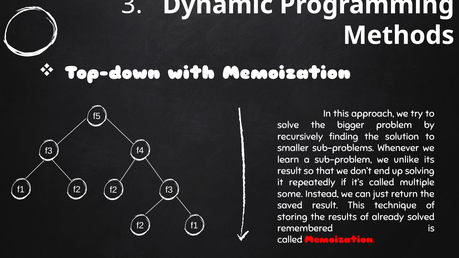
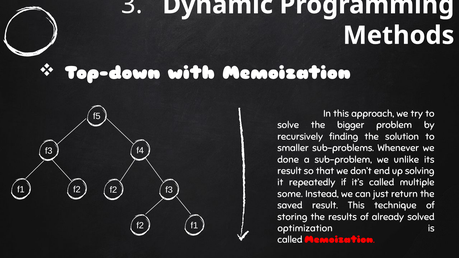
learn: learn -> done
remembered: remembered -> optimization
